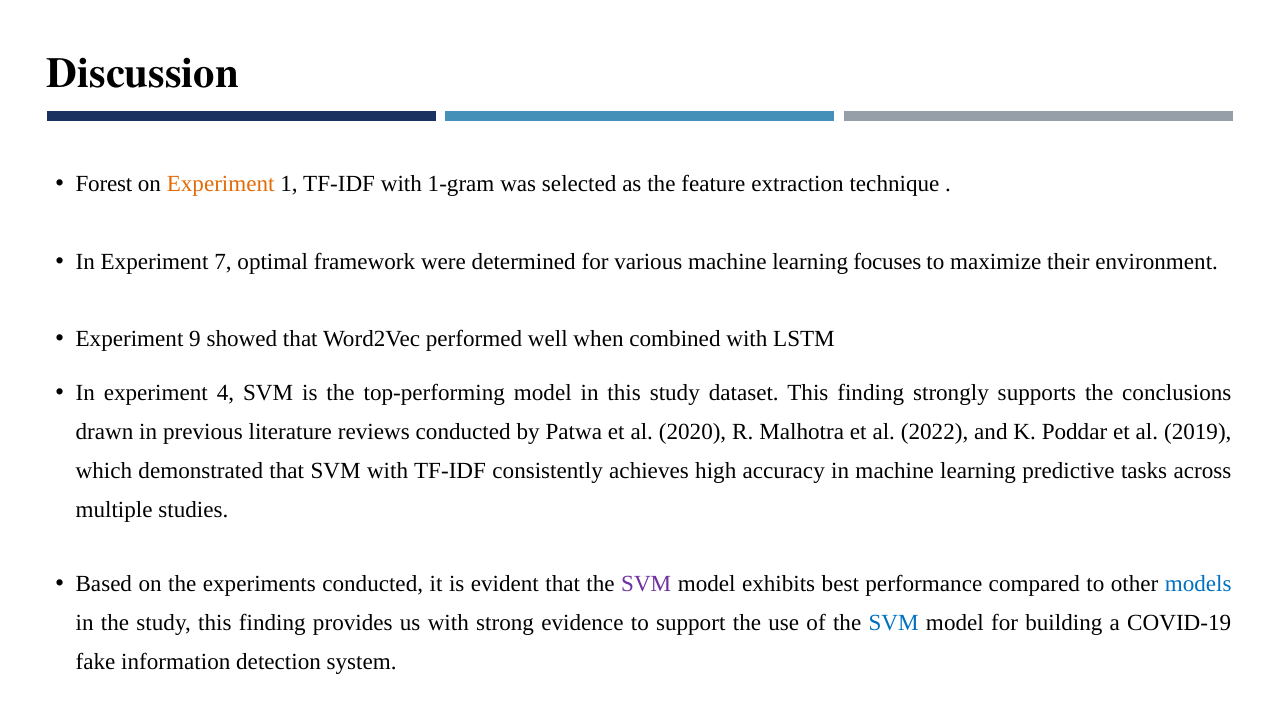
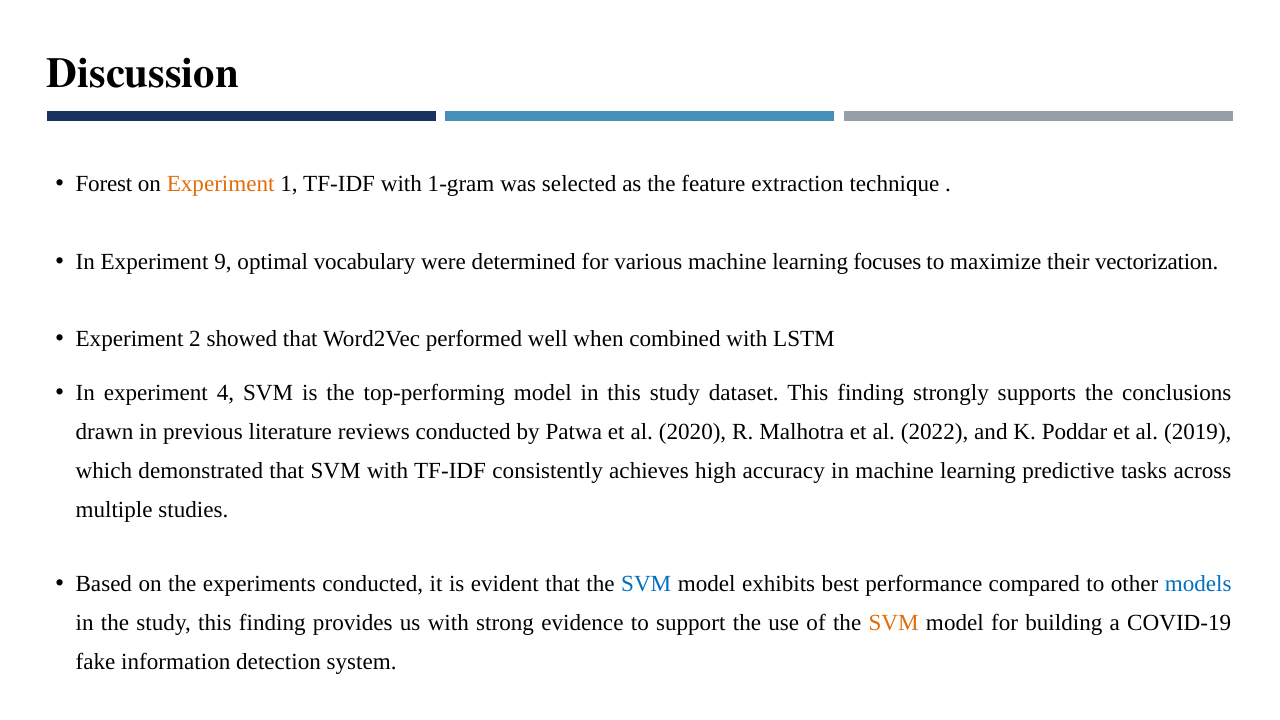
7: 7 -> 9
framework: framework -> vocabulary
environment: environment -> vectorization
9: 9 -> 2
SVM at (646, 584) colour: purple -> blue
SVM at (894, 623) colour: blue -> orange
